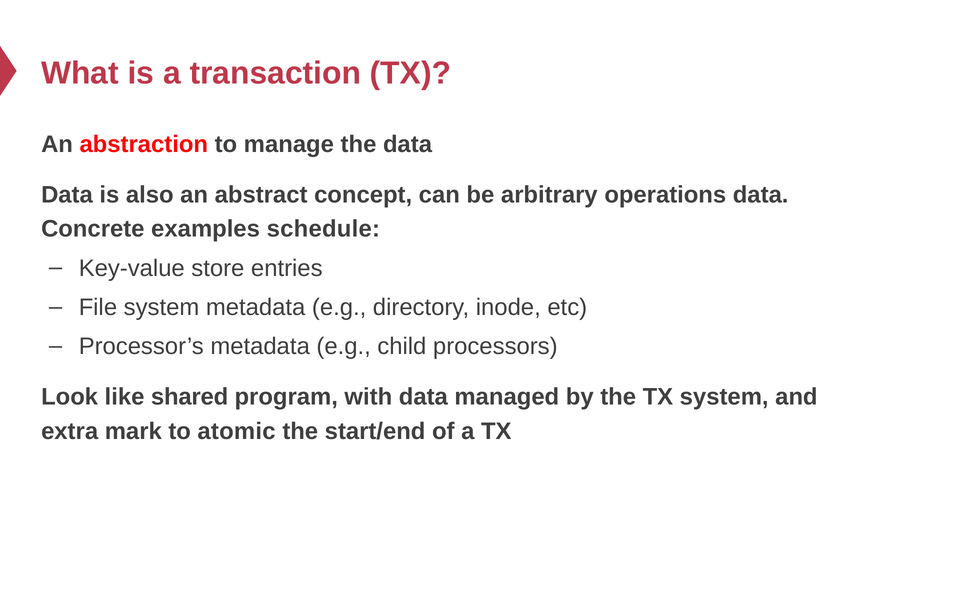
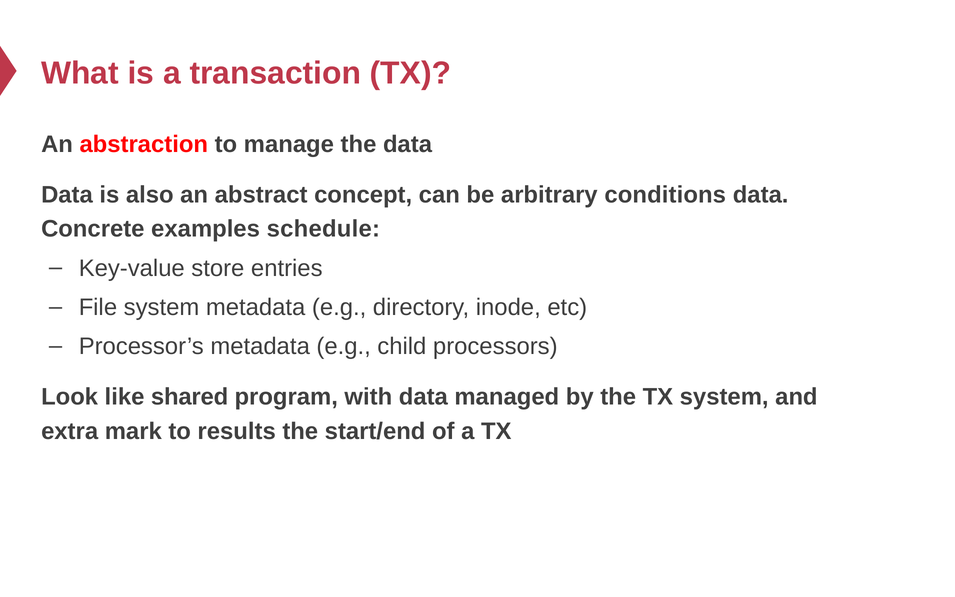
operations: operations -> conditions
atomic: atomic -> results
